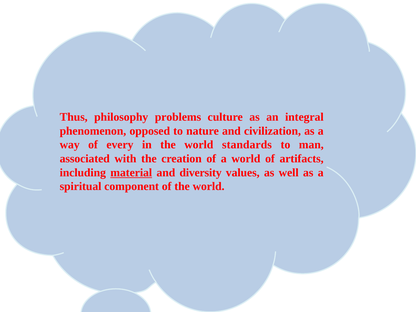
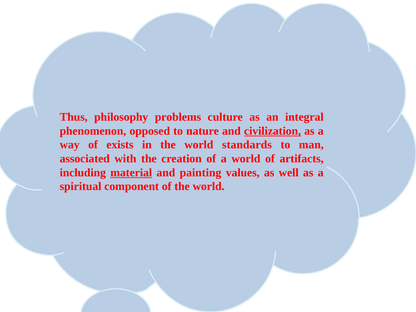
civilization underline: none -> present
every: every -> exists
diversity: diversity -> painting
